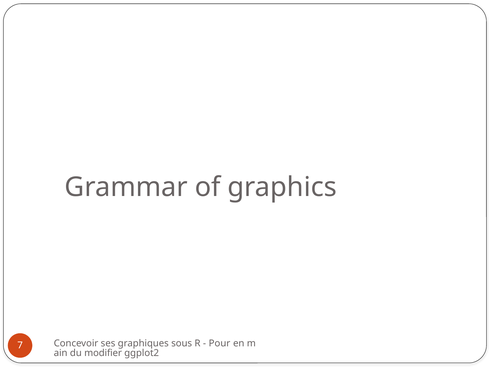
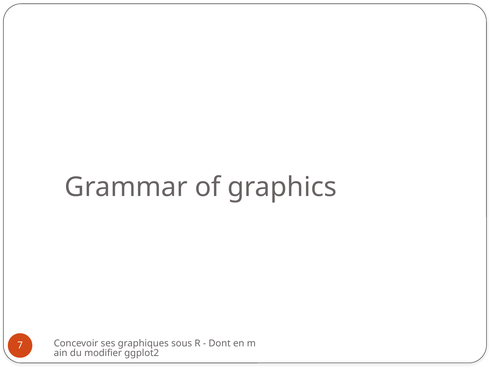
Pour: Pour -> Dont
